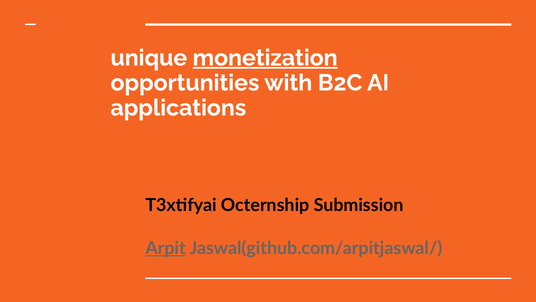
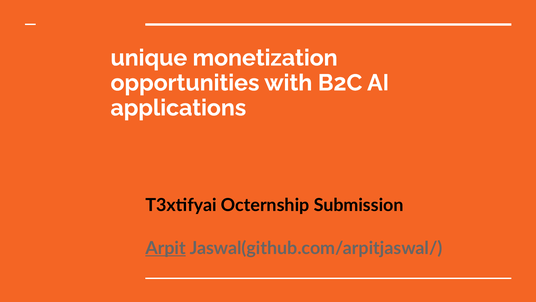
monetization underline: present -> none
